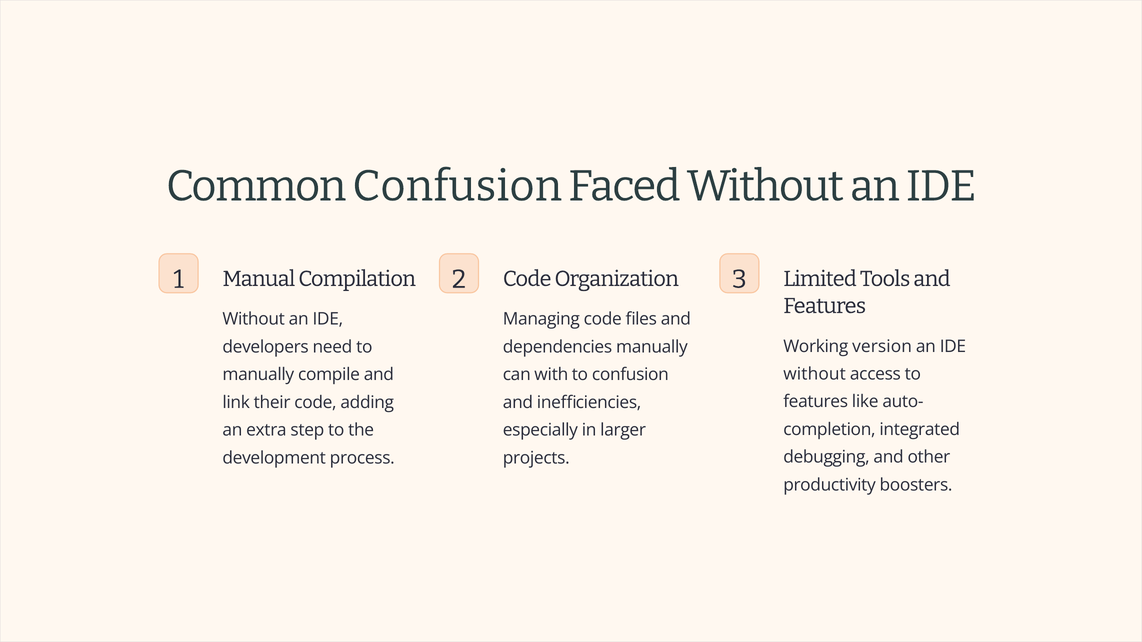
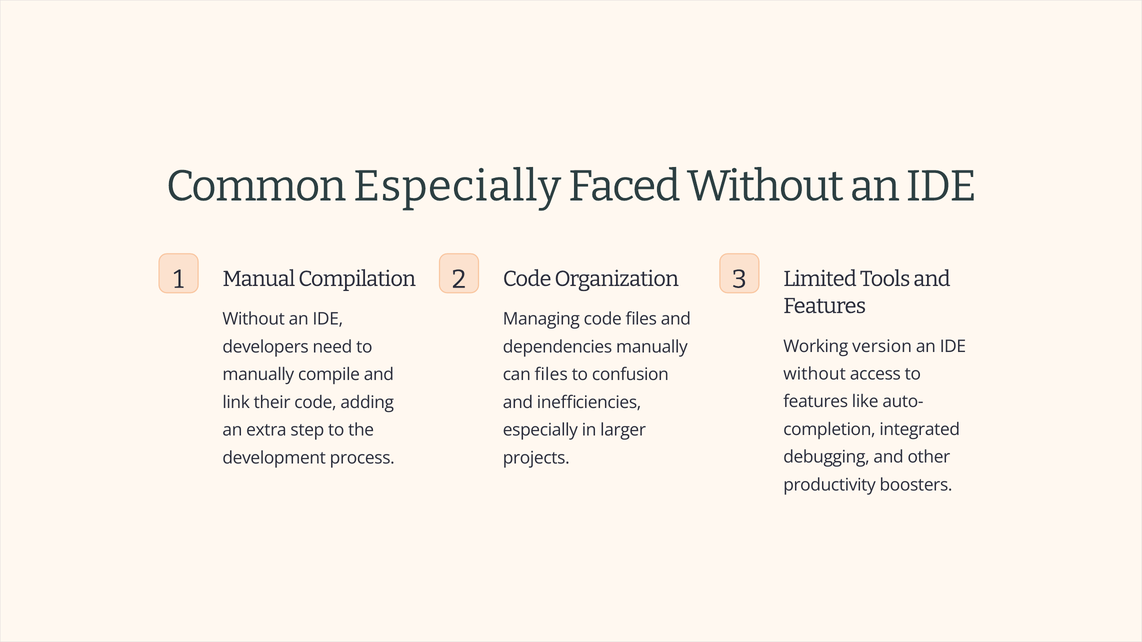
Common Confusion: Confusion -> Especially
can with: with -> files
